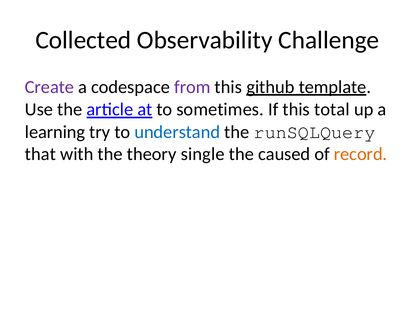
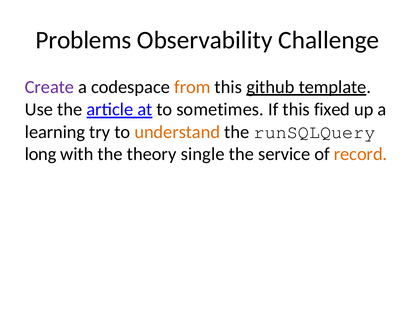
Collected: Collected -> Problems
from colour: purple -> orange
total: total -> fixed
understand colour: blue -> orange
that: that -> long
caused: caused -> service
